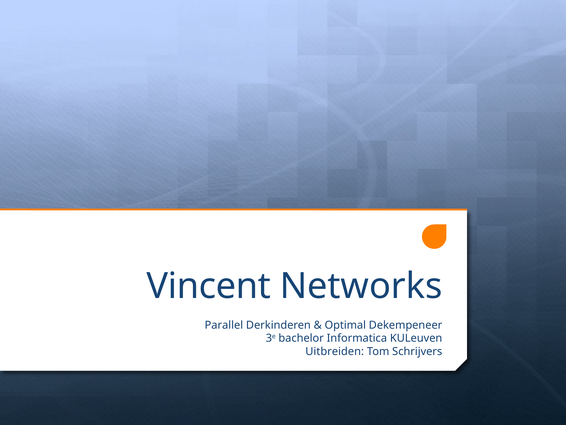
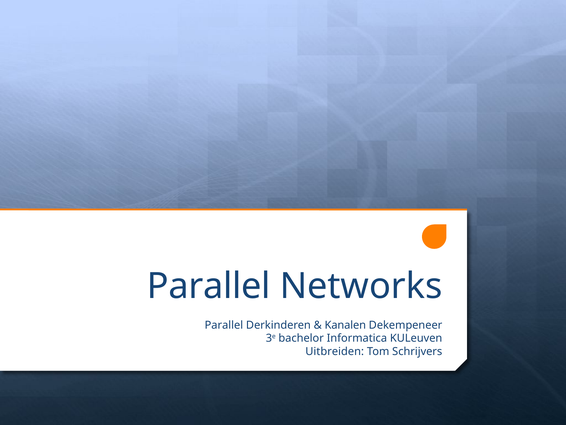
Vincent at (209, 286): Vincent -> Parallel
Optimal: Optimal -> Kanalen
